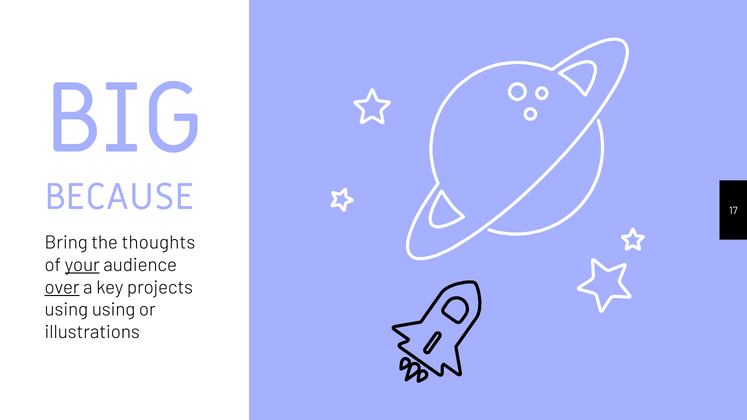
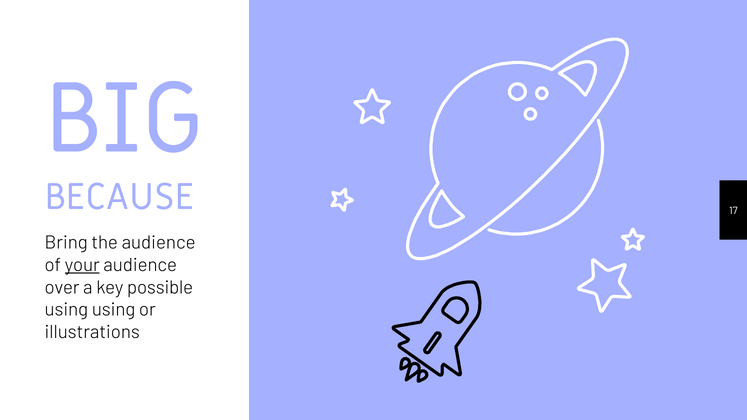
the thoughts: thoughts -> audience
over underline: present -> none
projects: projects -> possible
